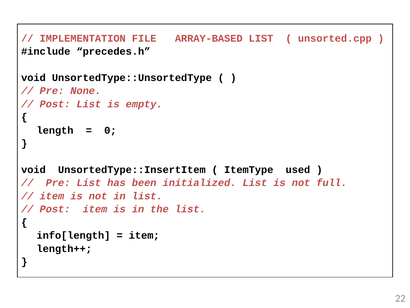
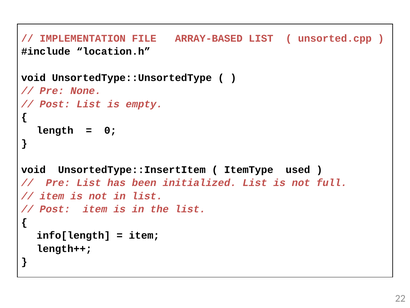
precedes.h: precedes.h -> location.h
